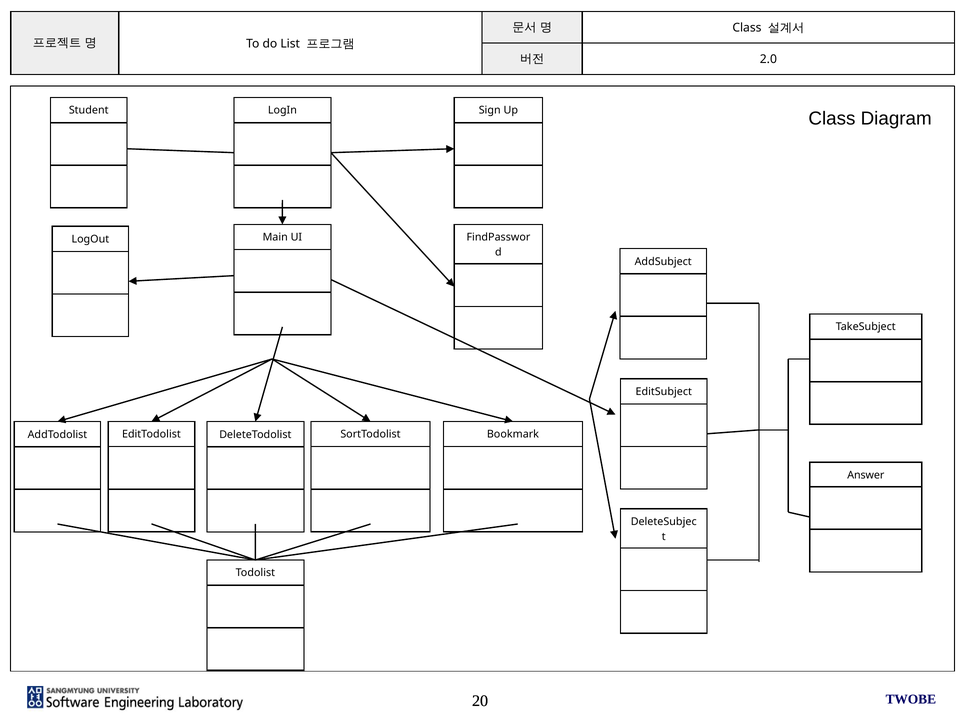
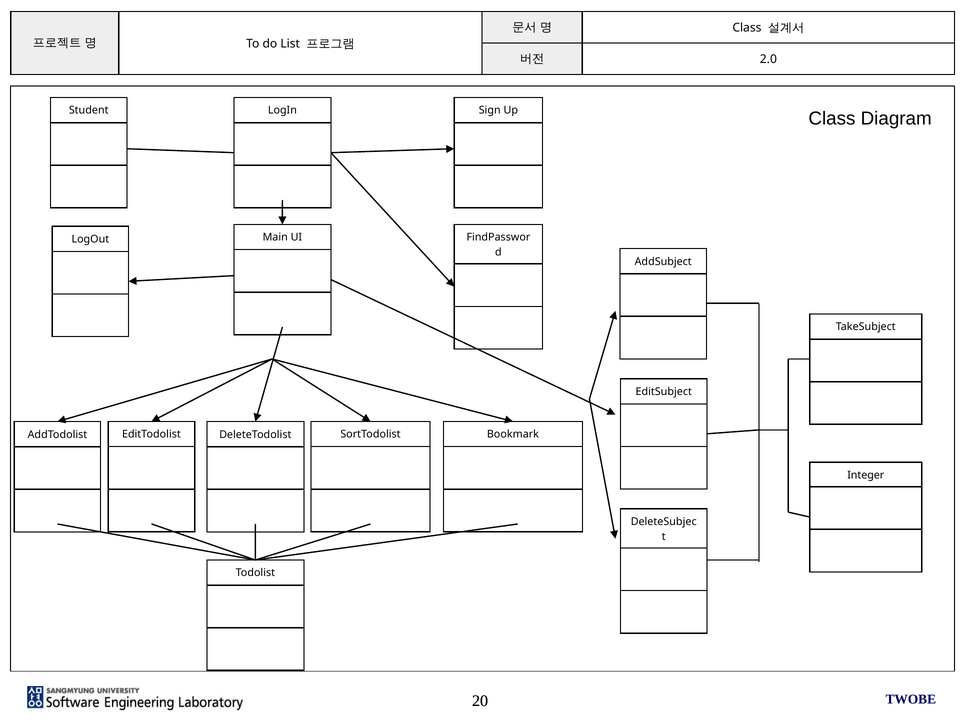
Answer: Answer -> Integer
